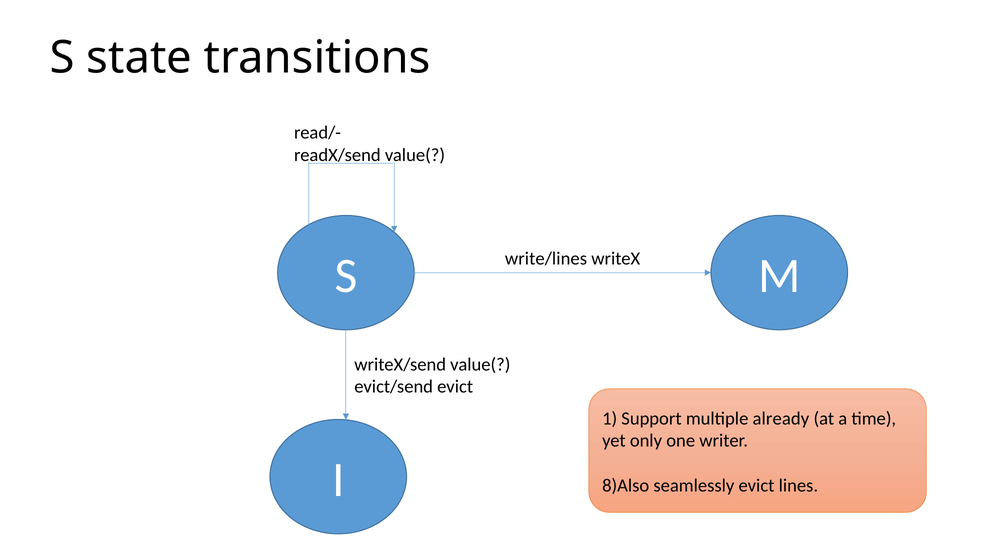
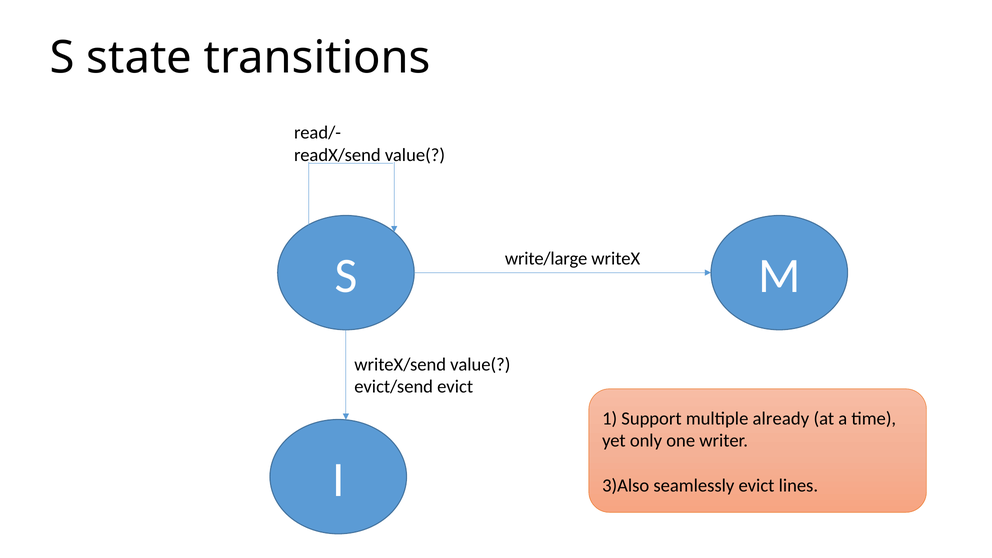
write/lines: write/lines -> write/large
8)Also: 8)Also -> 3)Also
